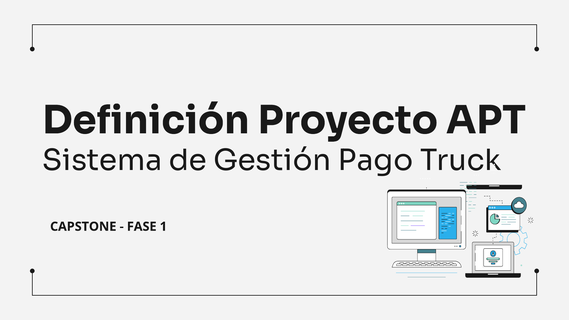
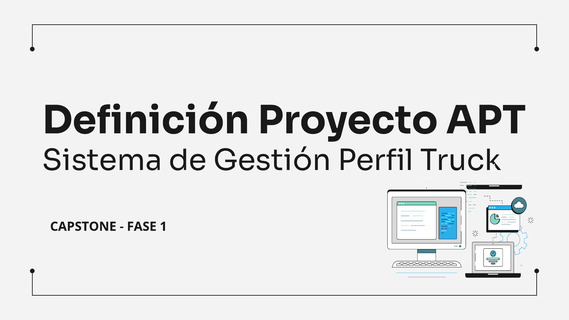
Pago: Pago -> Perfil
